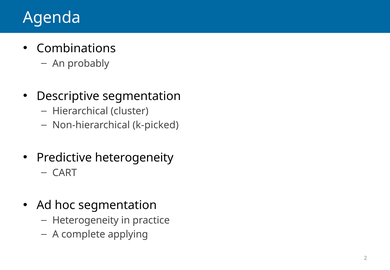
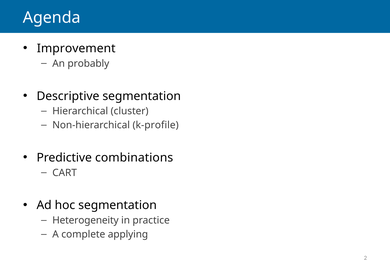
Combinations: Combinations -> Improvement
k-picked: k-picked -> k-profile
Predictive heterogeneity: heterogeneity -> combinations
